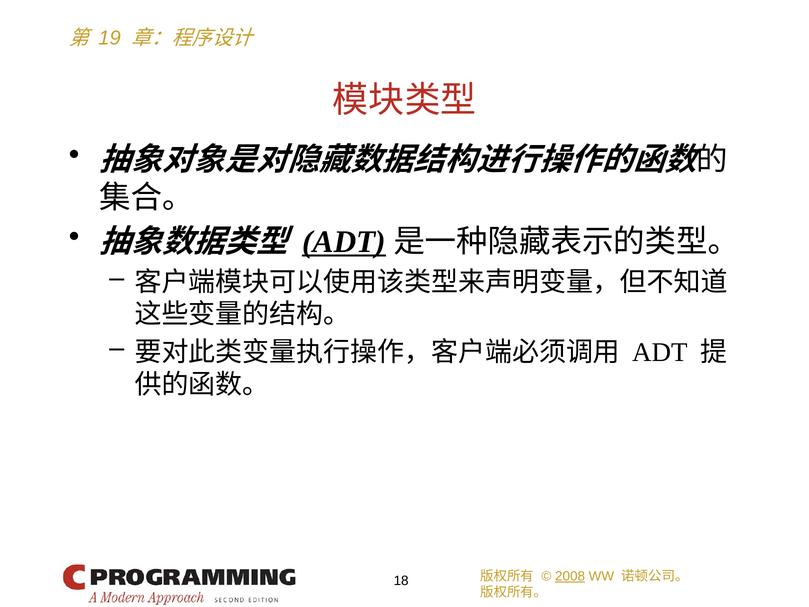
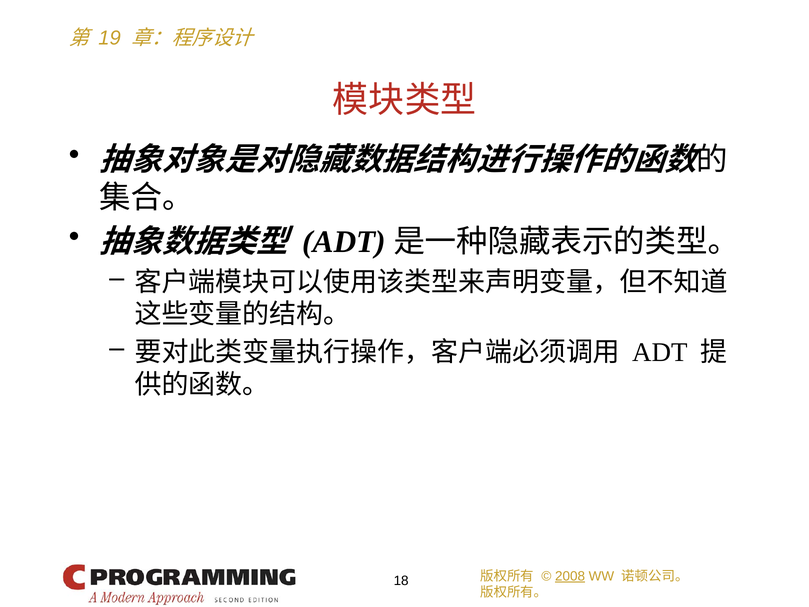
ADT at (344, 242) underline: present -> none
